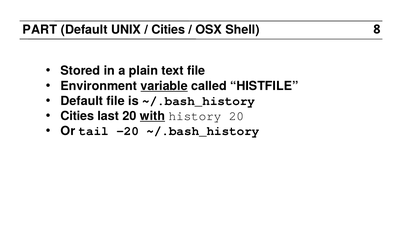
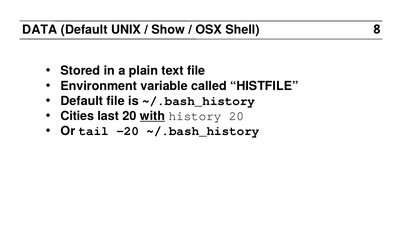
PART: PART -> DATA
Cities at (168, 30): Cities -> Show
variable underline: present -> none
